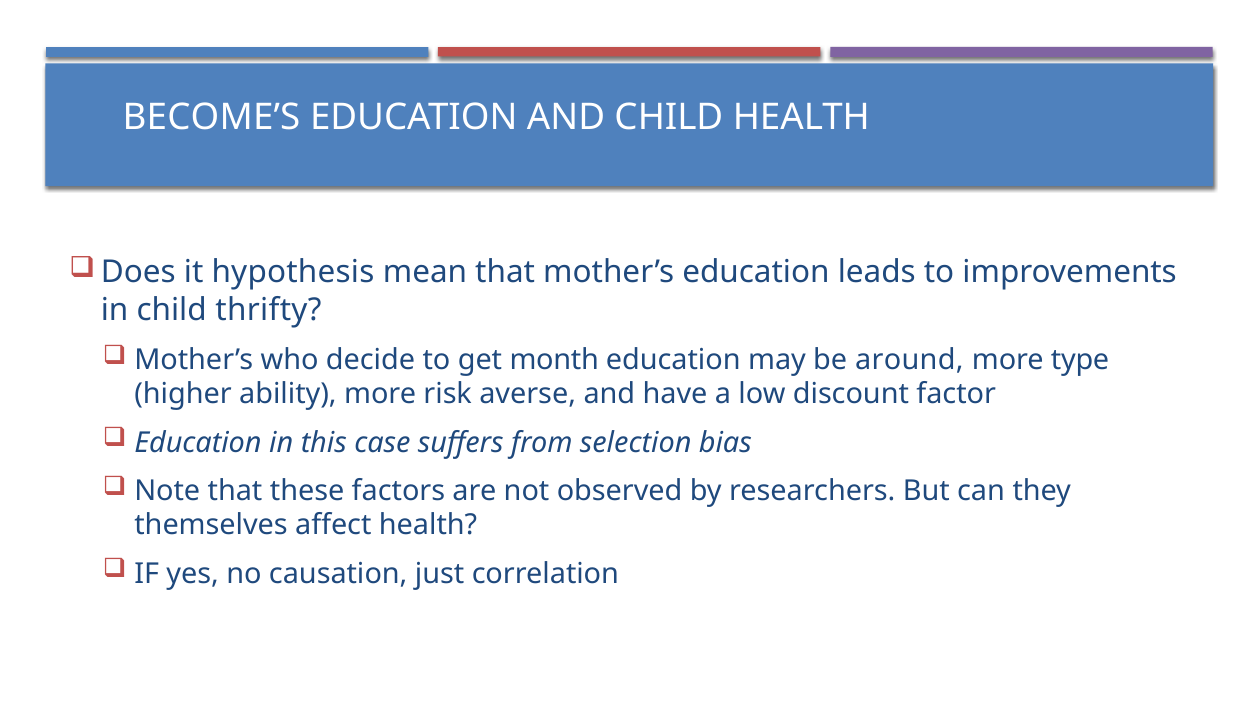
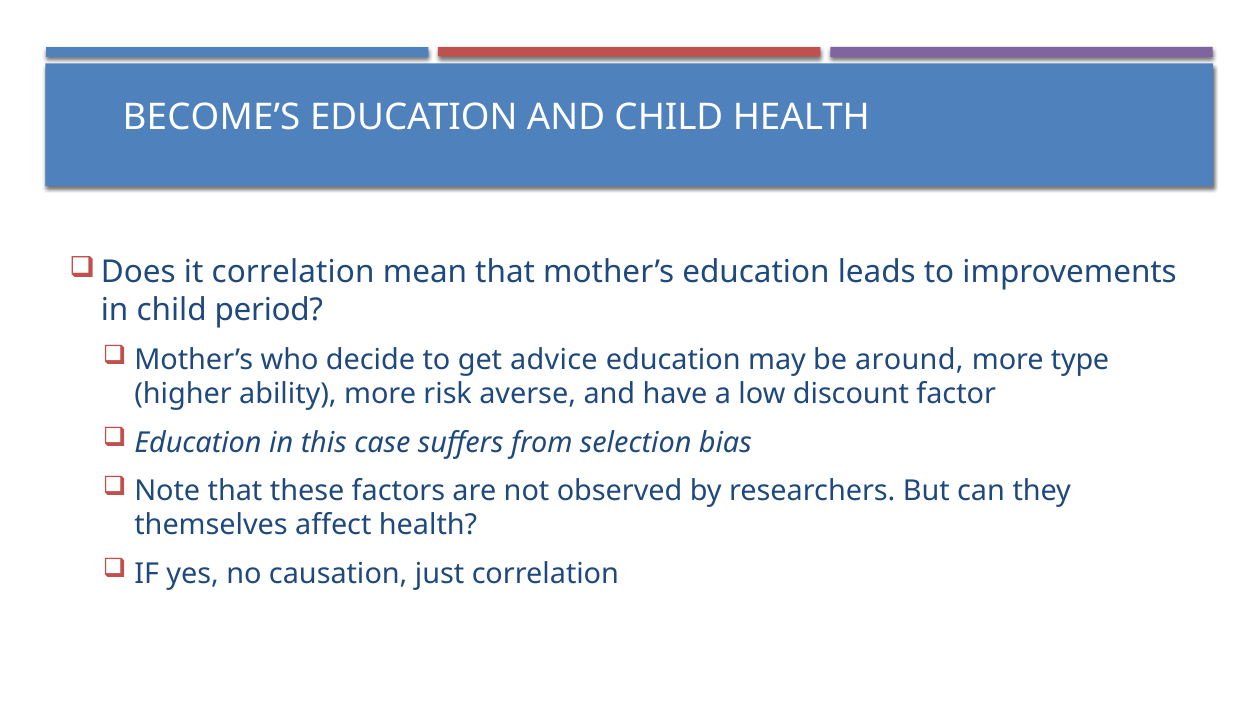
it hypothesis: hypothesis -> correlation
thrifty: thrifty -> period
month: month -> advice
